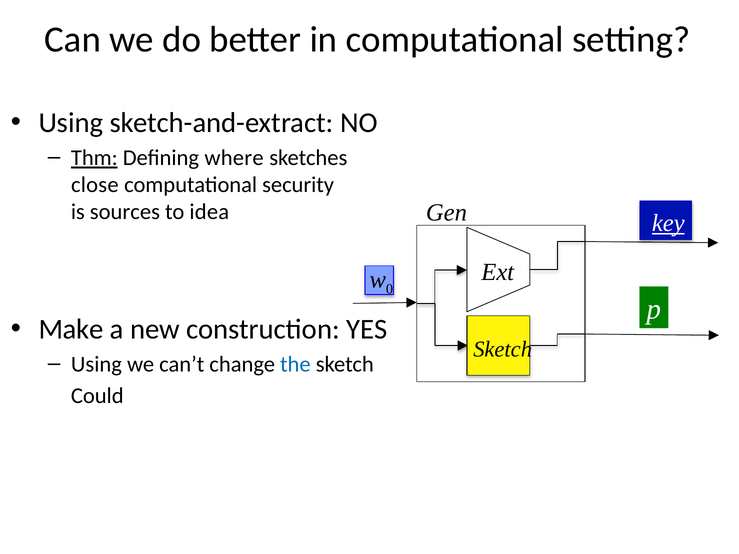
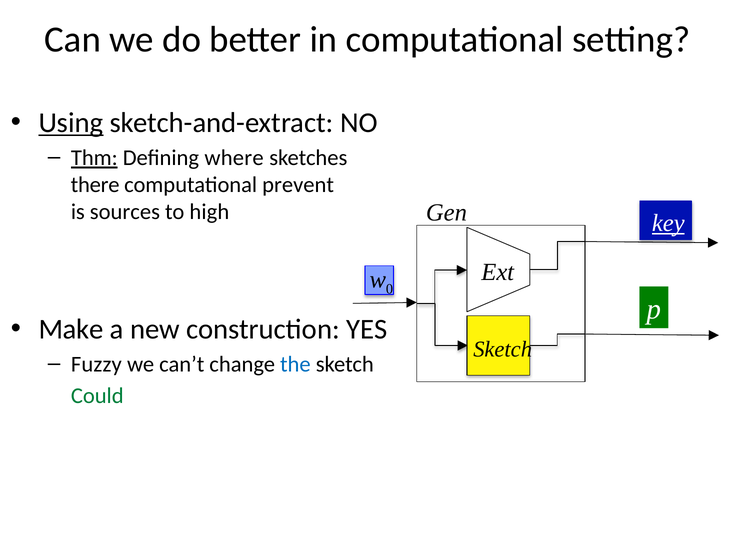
Using at (71, 123) underline: none -> present
close: close -> there
security: security -> prevent
idea: idea -> high
Using at (96, 364): Using -> Fuzzy
Could colour: black -> green
